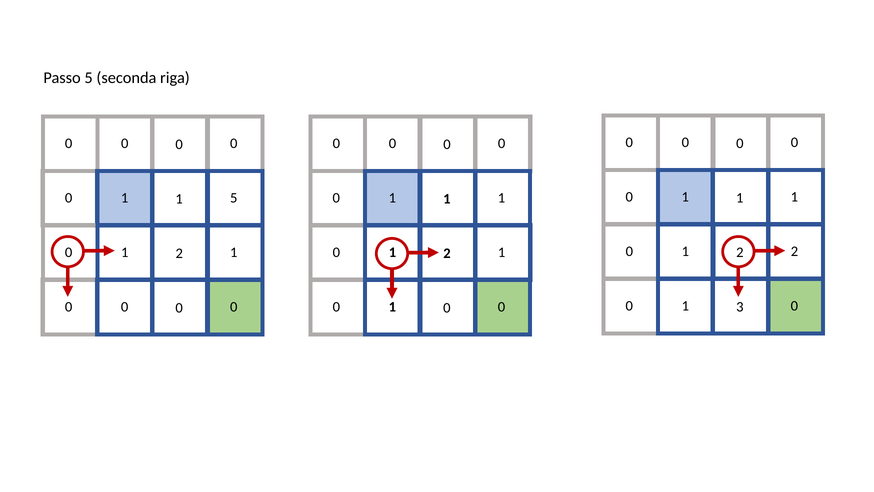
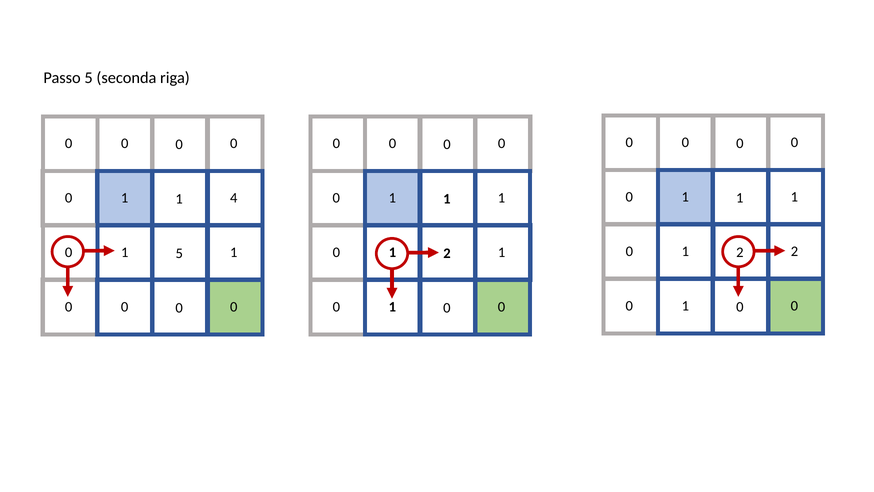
1 5: 5 -> 4
2 at (179, 253): 2 -> 5
3 at (740, 307): 3 -> 0
